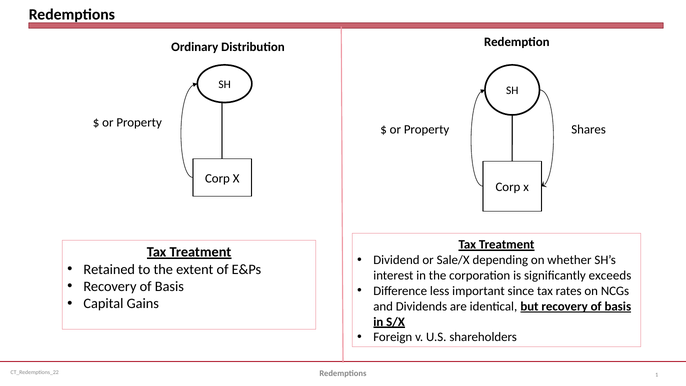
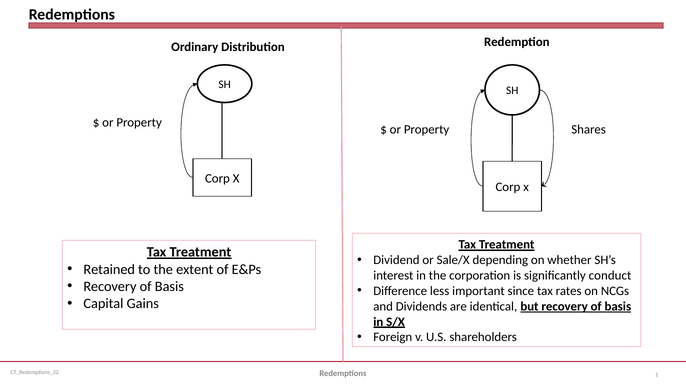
exceeds: exceeds -> conduct
